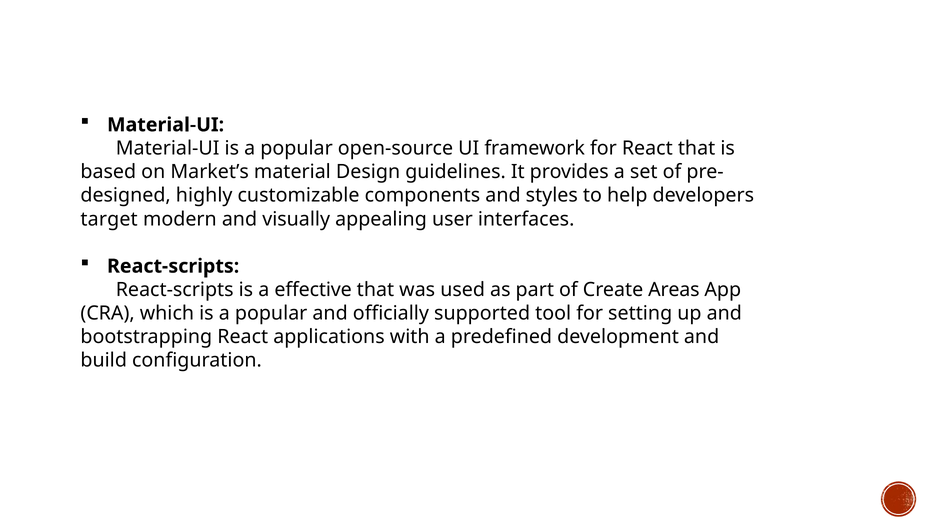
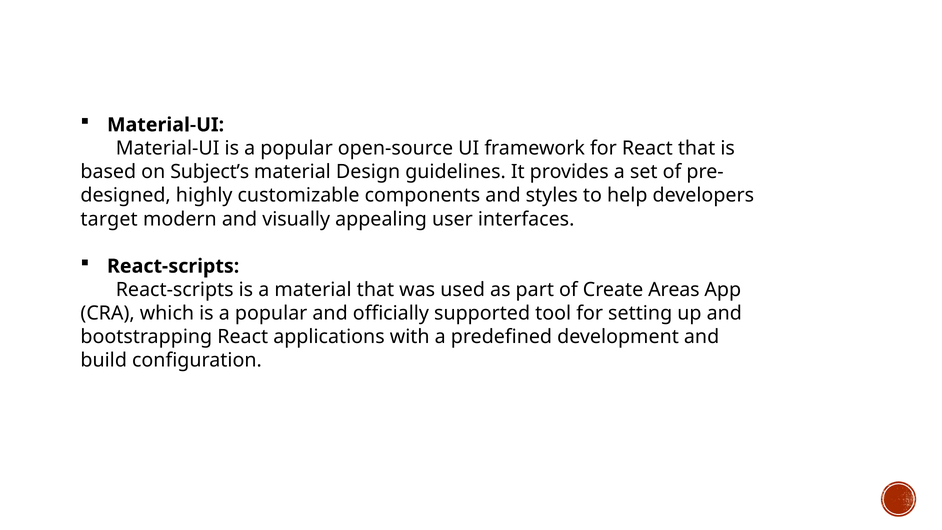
Market’s: Market’s -> Subject’s
a effective: effective -> material
